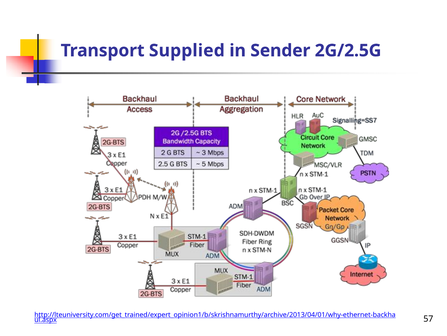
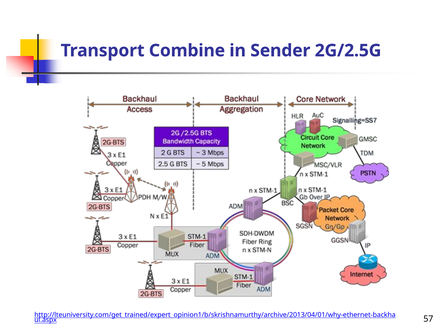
Supplied: Supplied -> Combine
